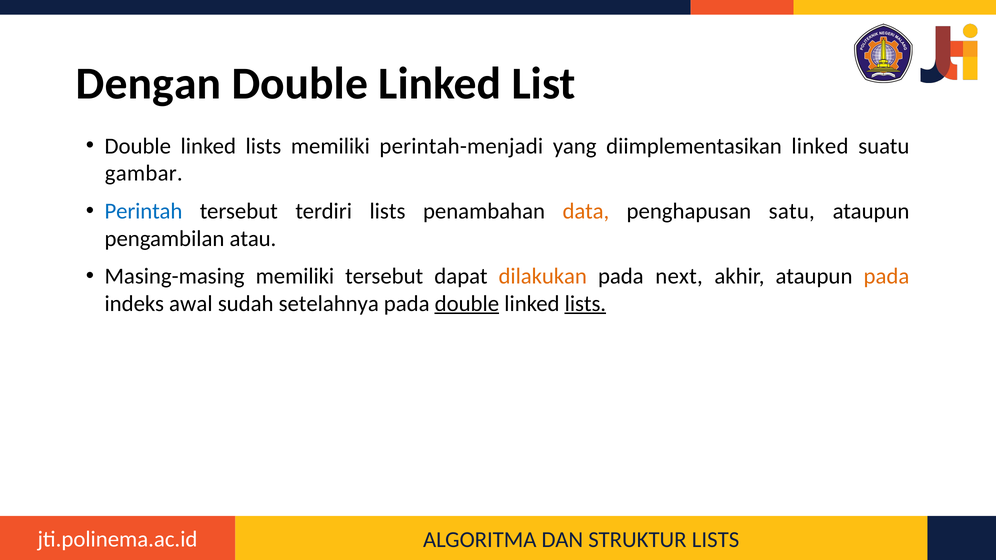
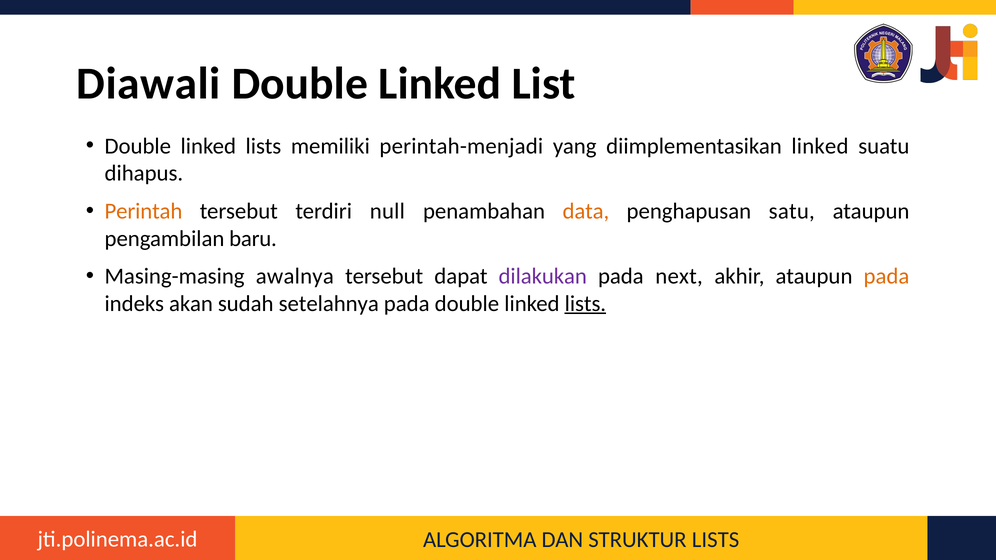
Dengan: Dengan -> Diawali
gambar: gambar -> dihapus
Perintah colour: blue -> orange
terdiri lists: lists -> null
atau: atau -> baru
Masing-masing memiliki: memiliki -> awalnya
dilakukan colour: orange -> purple
awal: awal -> akan
double at (467, 304) underline: present -> none
